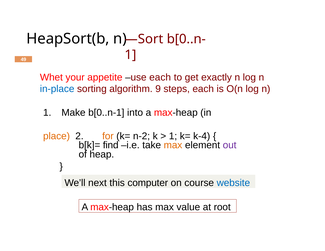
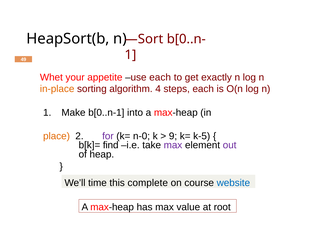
in-place colour: blue -> orange
9: 9 -> 4
for colour: orange -> purple
n-2: n-2 -> n-0
1 at (173, 136): 1 -> 9
k-4: k-4 -> k-5
max at (173, 145) colour: orange -> purple
next: next -> time
computer: computer -> complete
